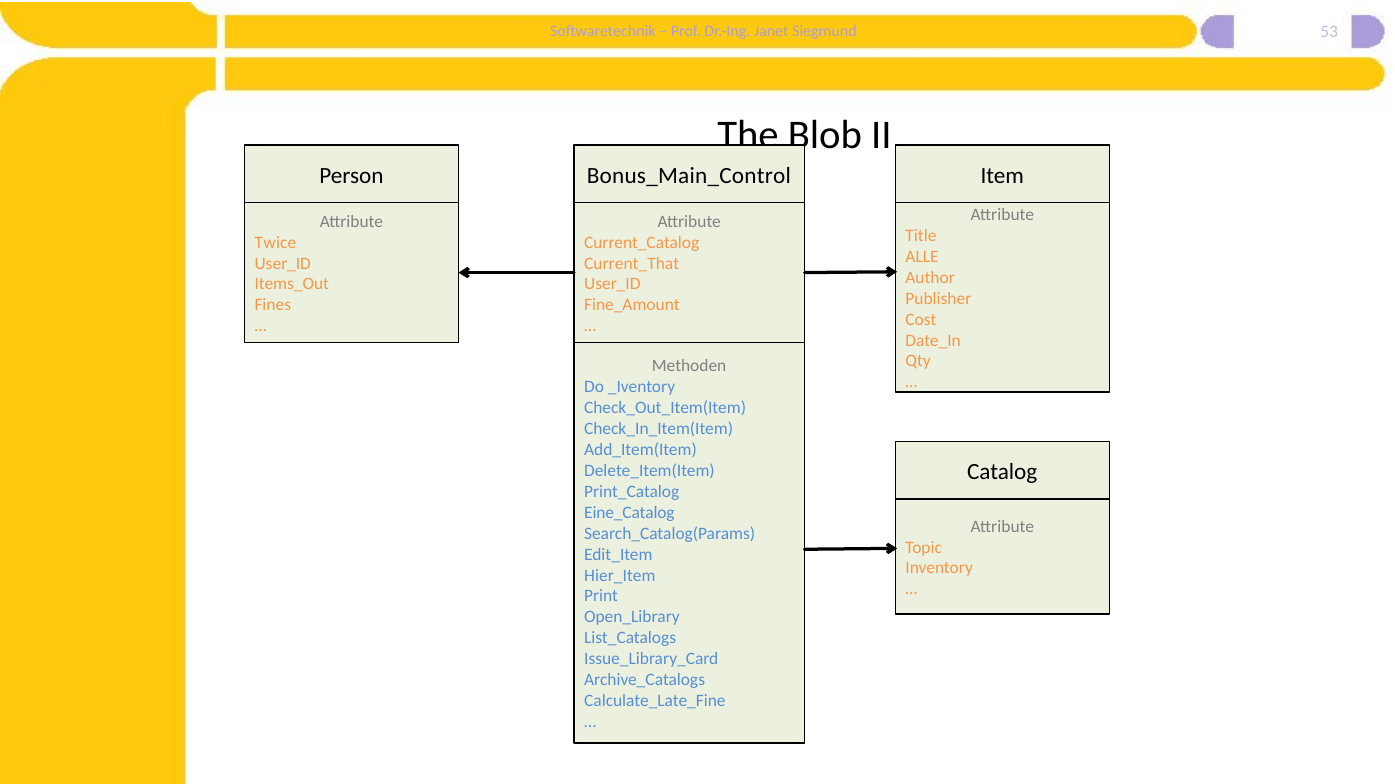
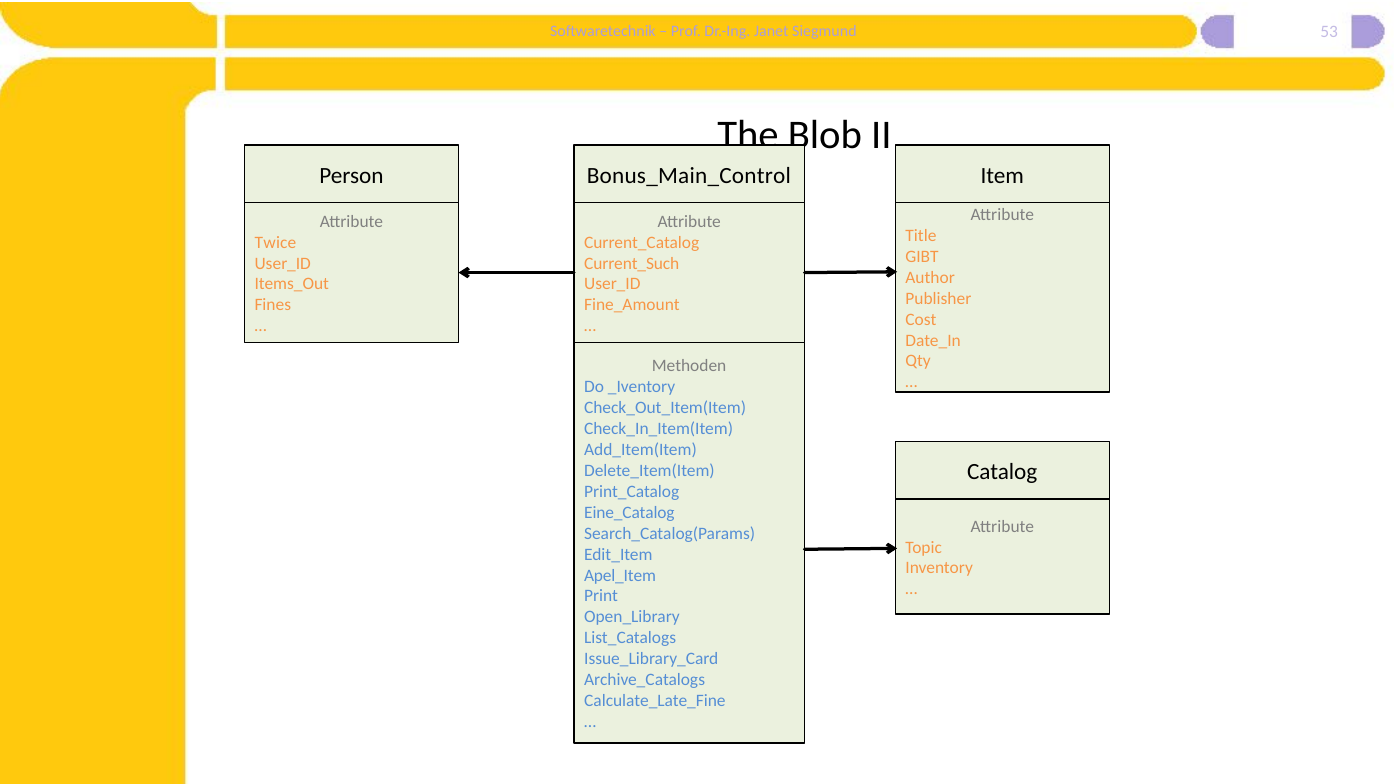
ALLE: ALLE -> GIBT
Current_That: Current_That -> Current_Such
Hier_Item: Hier_Item -> Apel_Item
